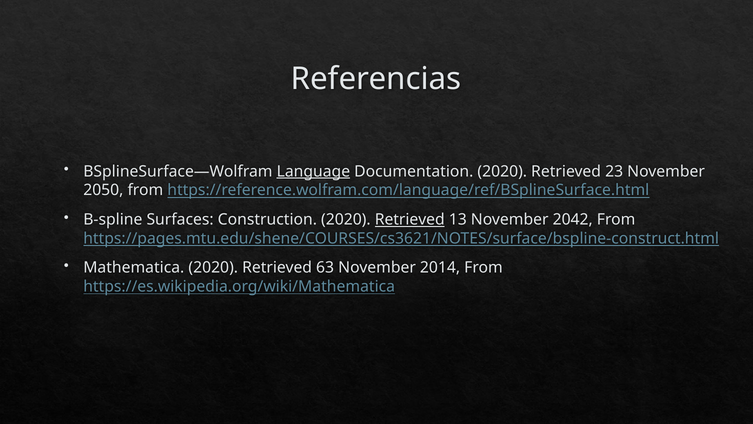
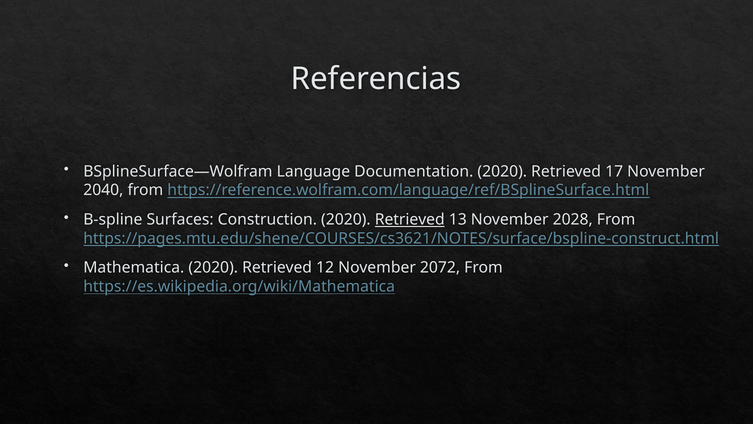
Language underline: present -> none
23: 23 -> 17
2050: 2050 -> 2040
2042: 2042 -> 2028
63: 63 -> 12
2014: 2014 -> 2072
